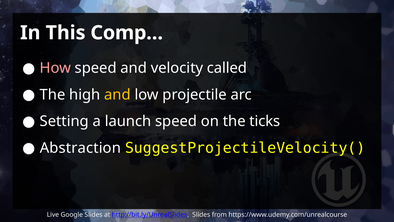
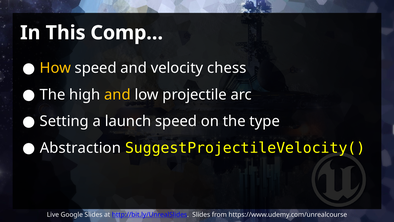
How colour: pink -> yellow
called: called -> chess
ticks: ticks -> type
